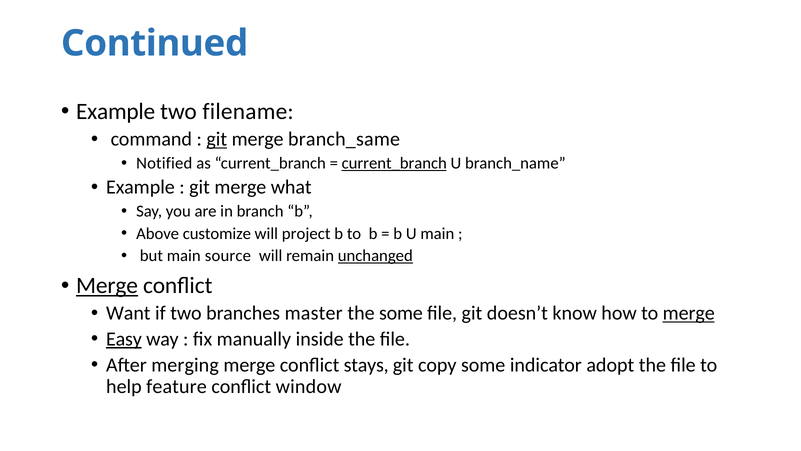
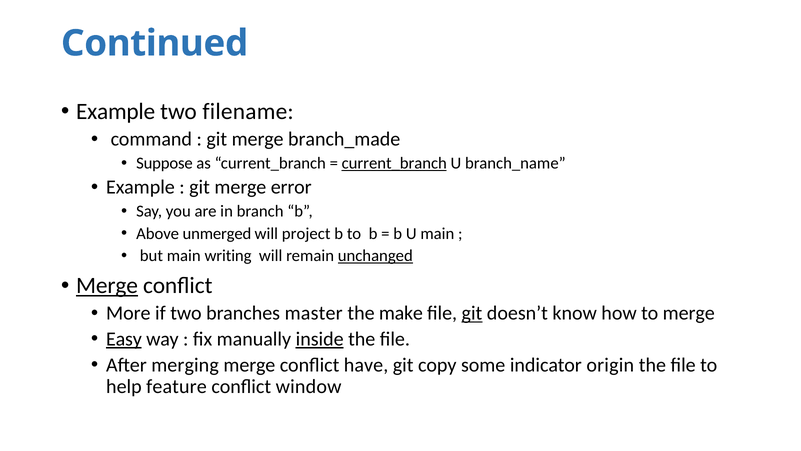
git at (217, 139) underline: present -> none
branch_same: branch_same -> branch_made
Notified: Notified -> Suppose
what: what -> error
customize: customize -> unmerged
source: source -> writing
Want: Want -> More
the some: some -> make
git at (472, 313) underline: none -> present
merge at (689, 313) underline: present -> none
inside underline: none -> present
stays: stays -> have
adopt: adopt -> origin
